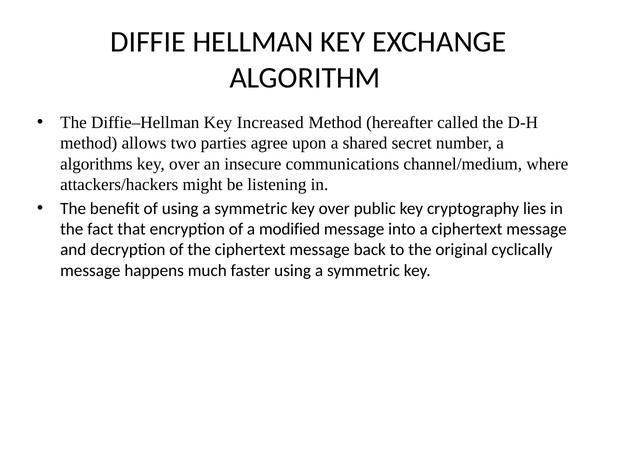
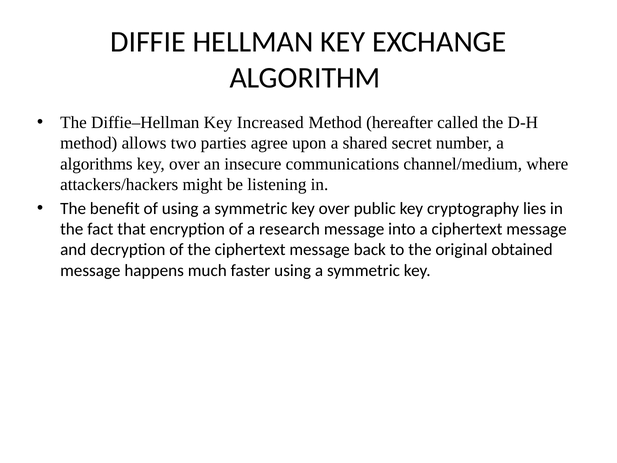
modified: modified -> research
cyclically: cyclically -> obtained
